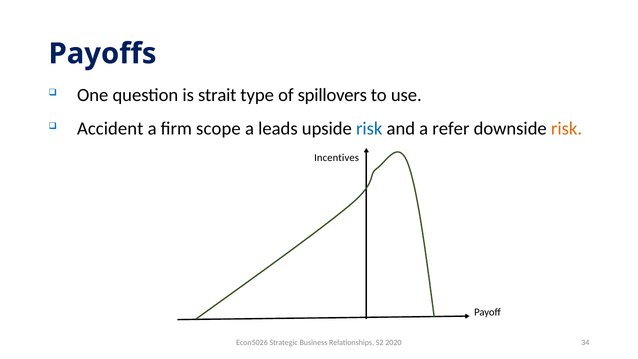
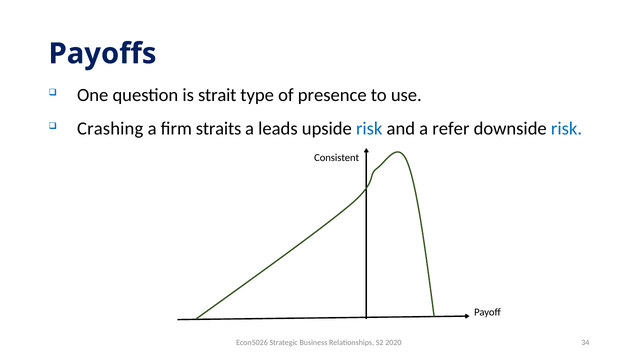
spillovers: spillovers -> presence
Accident: Accident -> Crashing
scope: scope -> straits
risk at (567, 128) colour: orange -> blue
Incentives: Incentives -> Consistent
